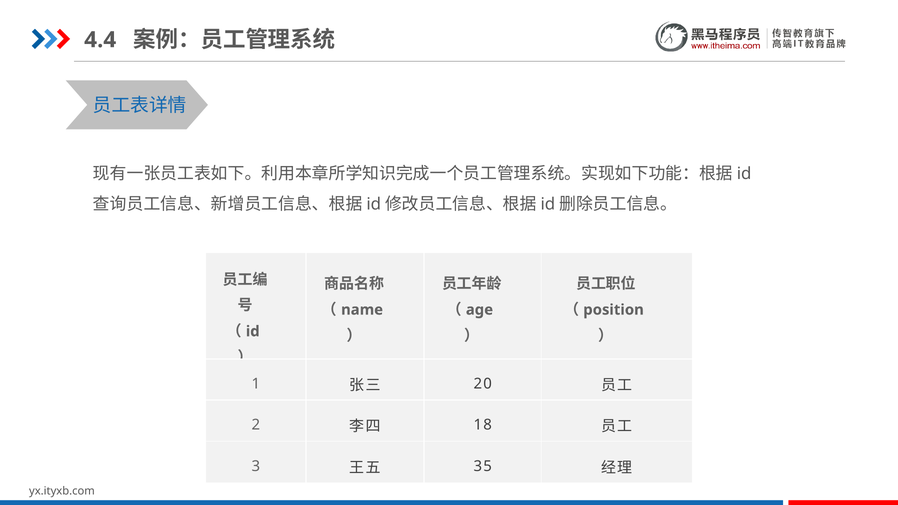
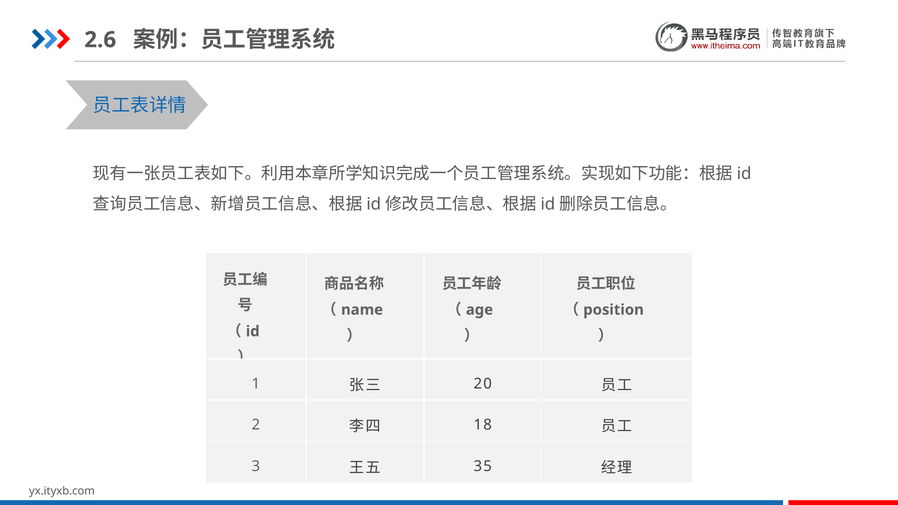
4.4: 4.4 -> 2.6
